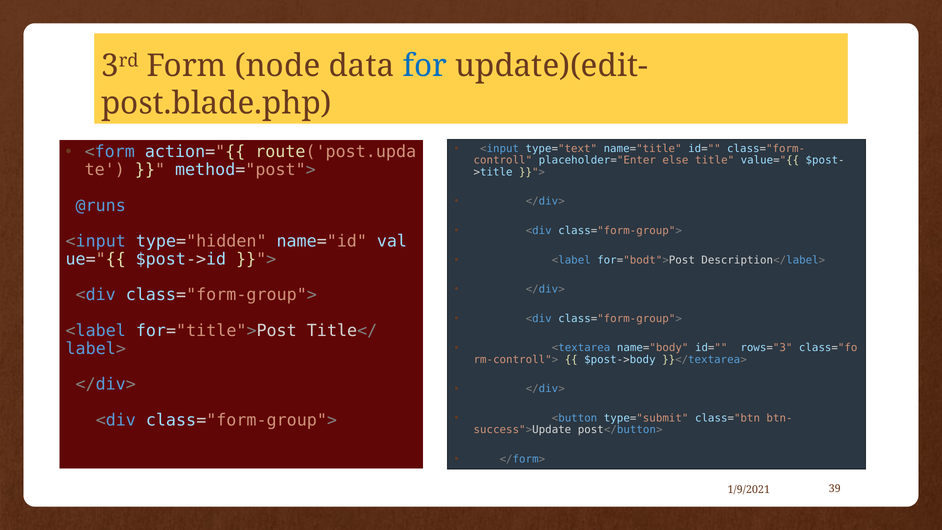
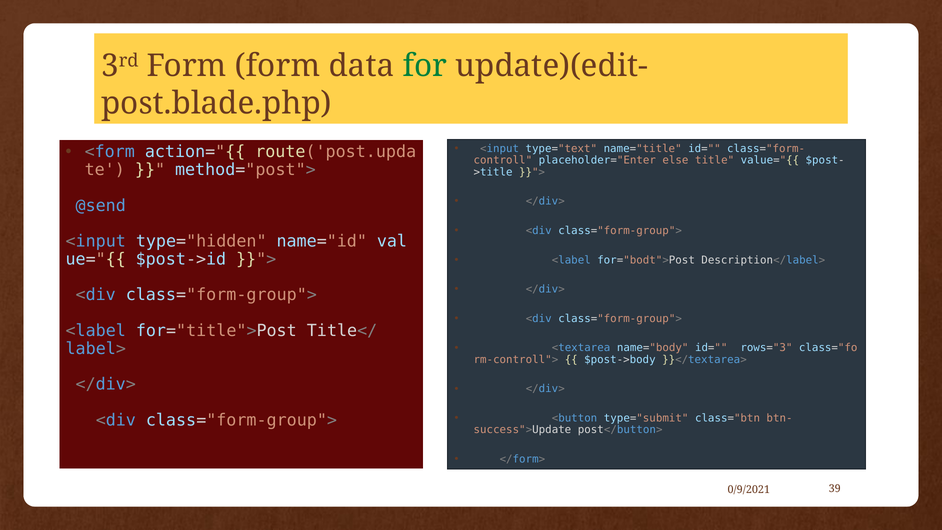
Form node: node -> form
for colour: blue -> green
@runs: @runs -> @send
1/9/2021: 1/9/2021 -> 0/9/2021
